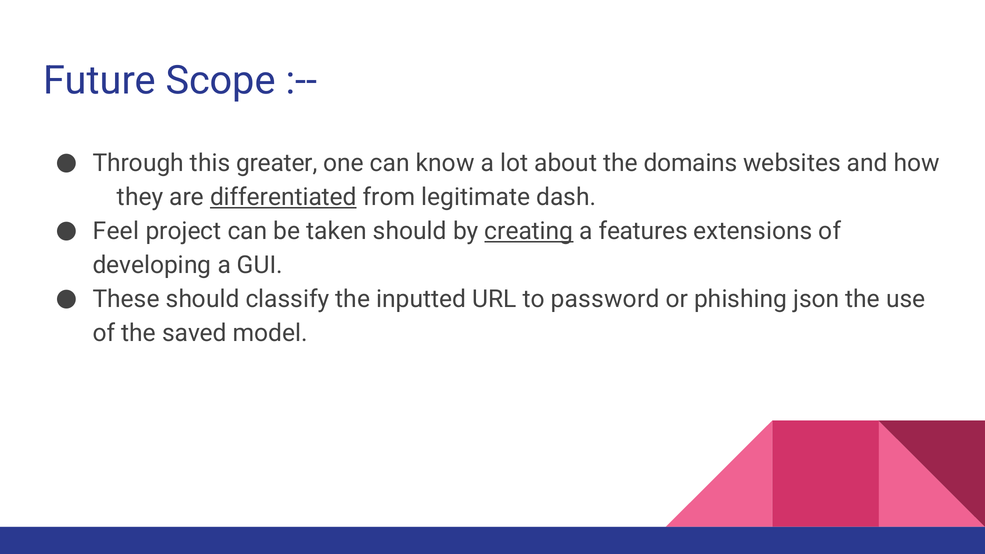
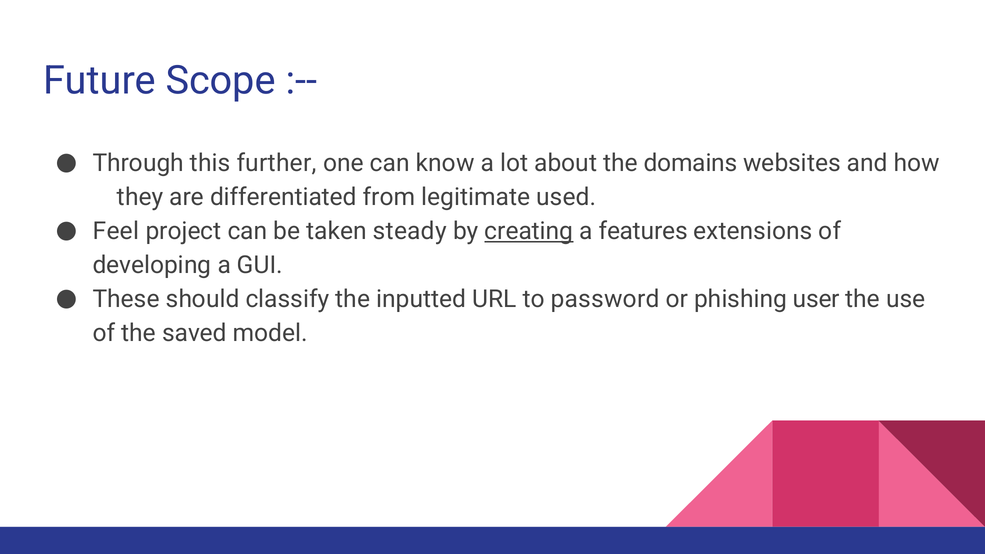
greater: greater -> further
differentiated underline: present -> none
dash: dash -> used
taken should: should -> steady
json: json -> user
